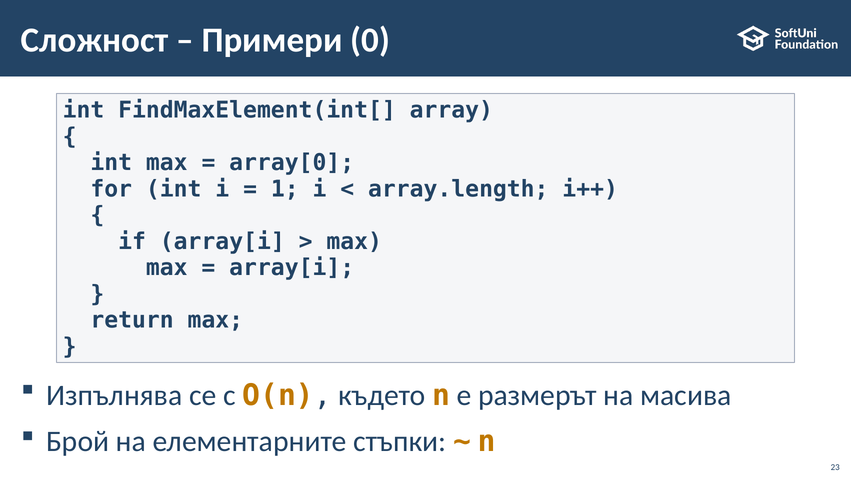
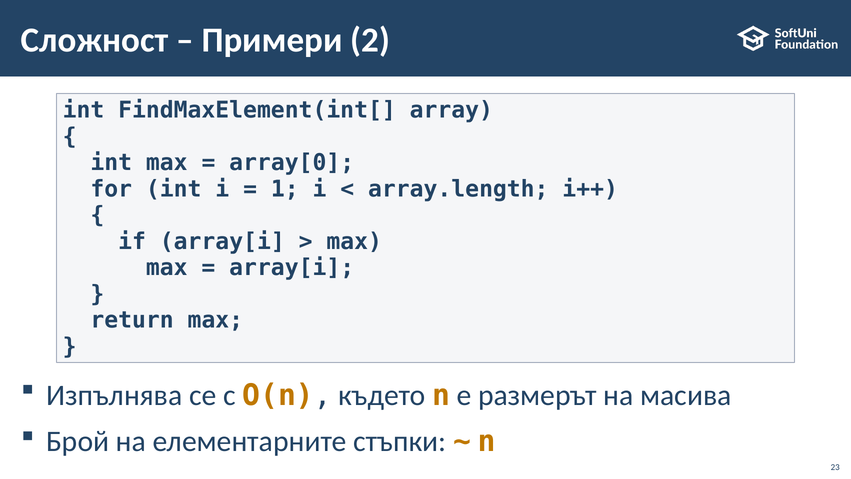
0: 0 -> 2
